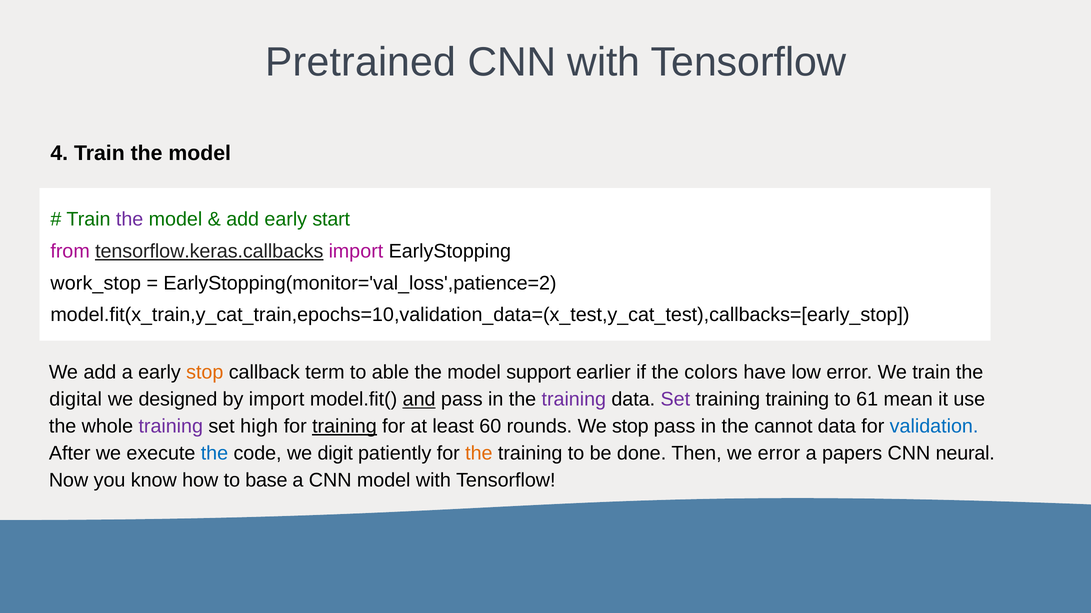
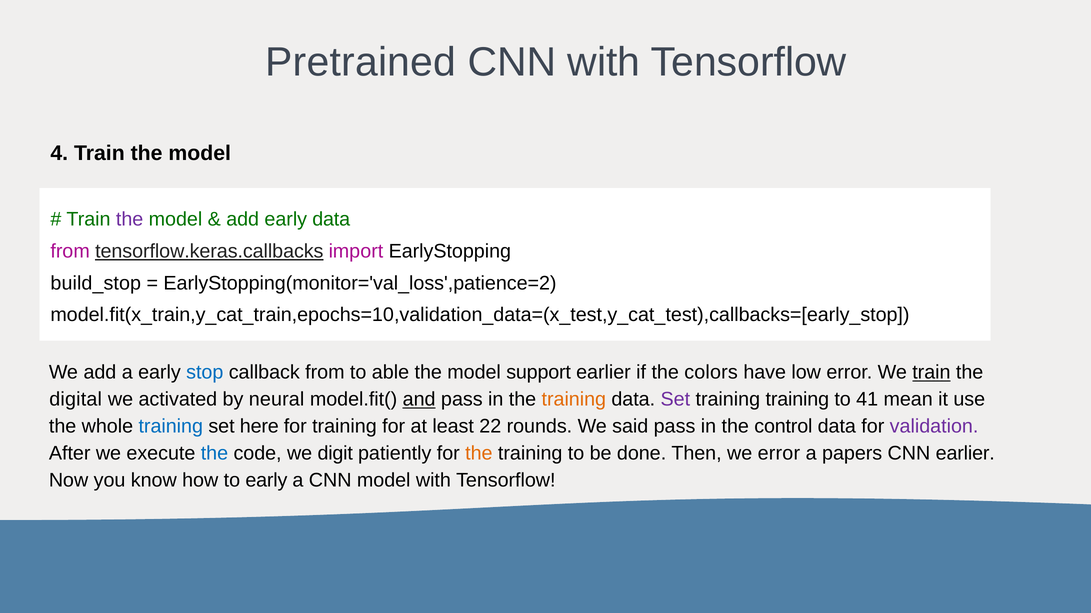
early start: start -> data
work_stop: work_stop -> build_stop
stop at (205, 373) colour: orange -> blue
callback term: term -> from
train at (931, 373) underline: none -> present
designed: designed -> activated
by import: import -> neural
training at (574, 400) colour: purple -> orange
61: 61 -> 41
training at (171, 427) colour: purple -> blue
high: high -> here
training at (344, 427) underline: present -> none
60: 60 -> 22
We stop: stop -> said
cannot: cannot -> control
validation colour: blue -> purple
CNN neural: neural -> earlier
to base: base -> early
